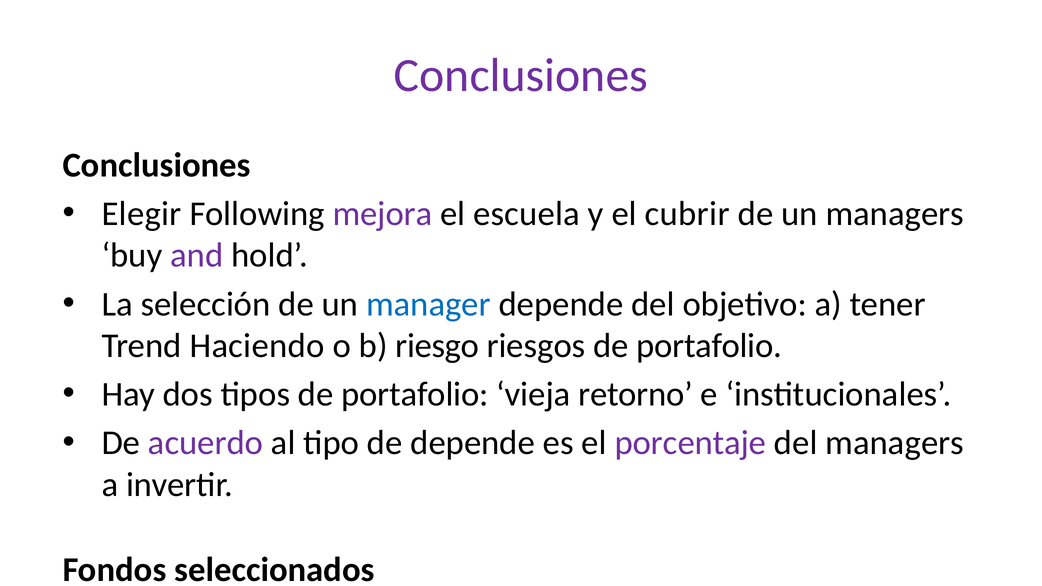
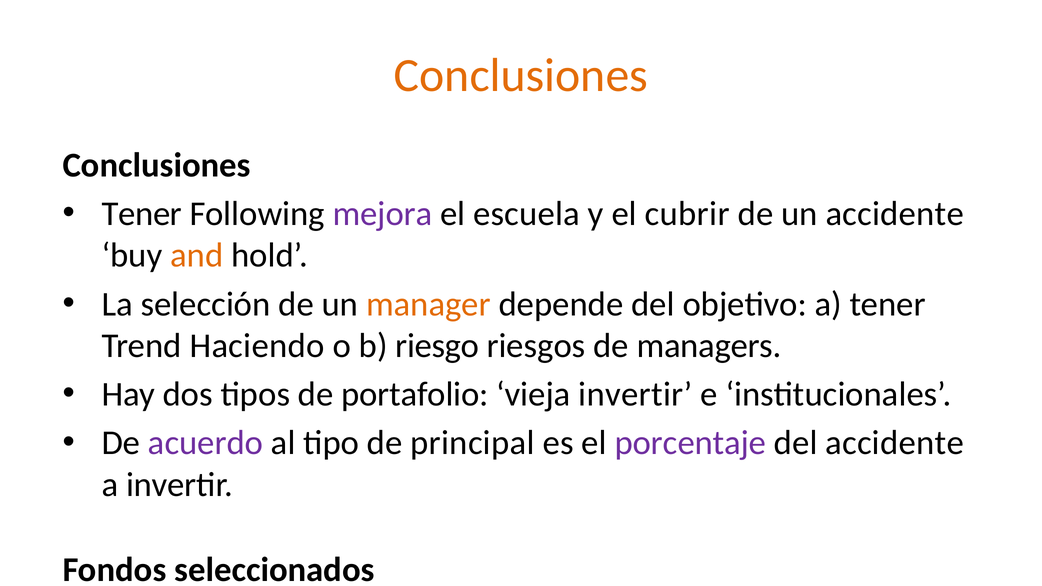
Conclusiones at (521, 76) colour: purple -> orange
Elegir at (142, 214): Elegir -> Tener
un managers: managers -> accidente
and colour: purple -> orange
manager colour: blue -> orange
riesgos de portafolio: portafolio -> managers
vieja retorno: retorno -> invertir
de depende: depende -> principal
del managers: managers -> accidente
